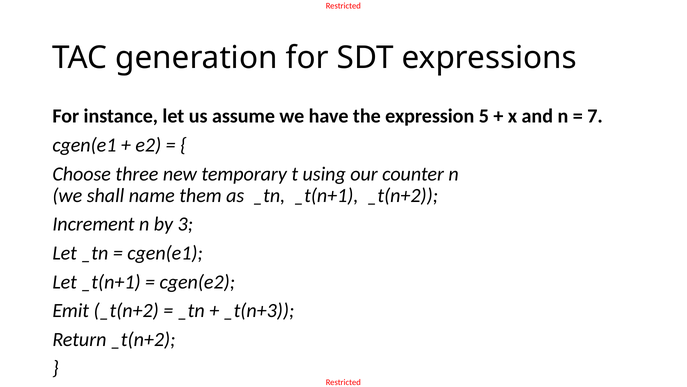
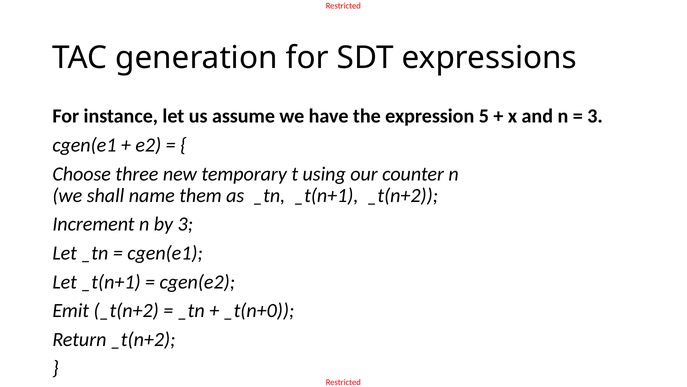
7 at (595, 116): 7 -> 3
_t(n+3: _t(n+3 -> _t(n+0
